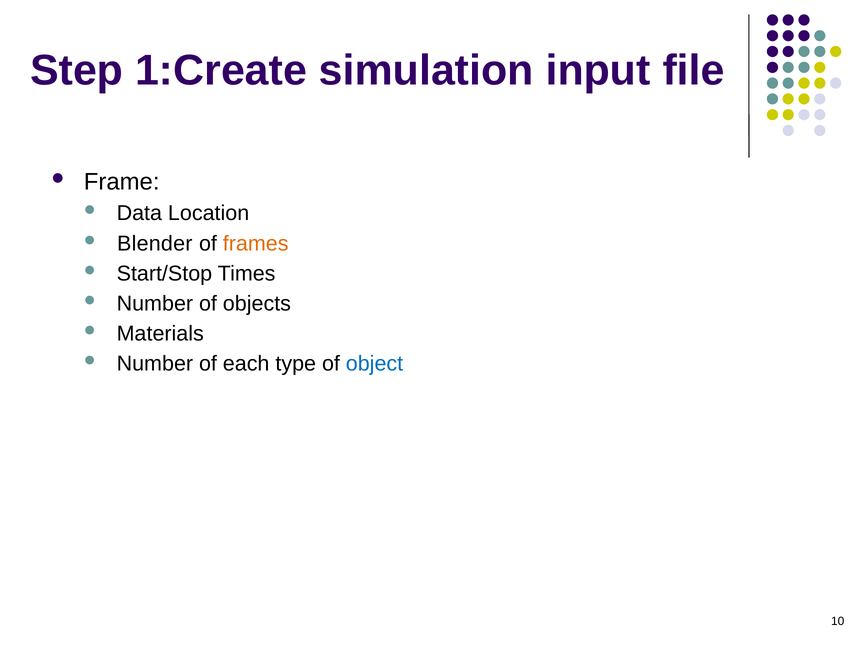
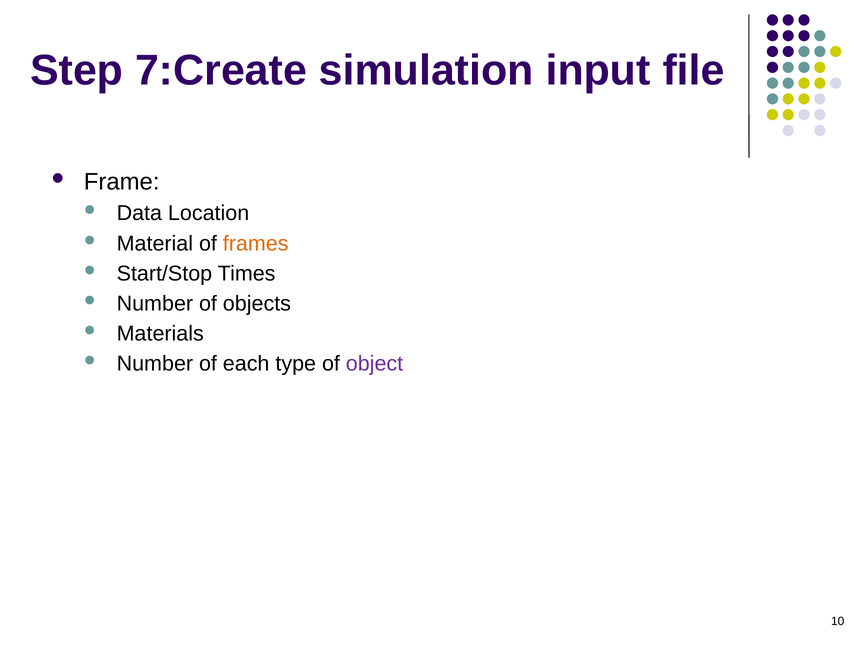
1:Create: 1:Create -> 7:Create
Blender: Blender -> Material
object colour: blue -> purple
